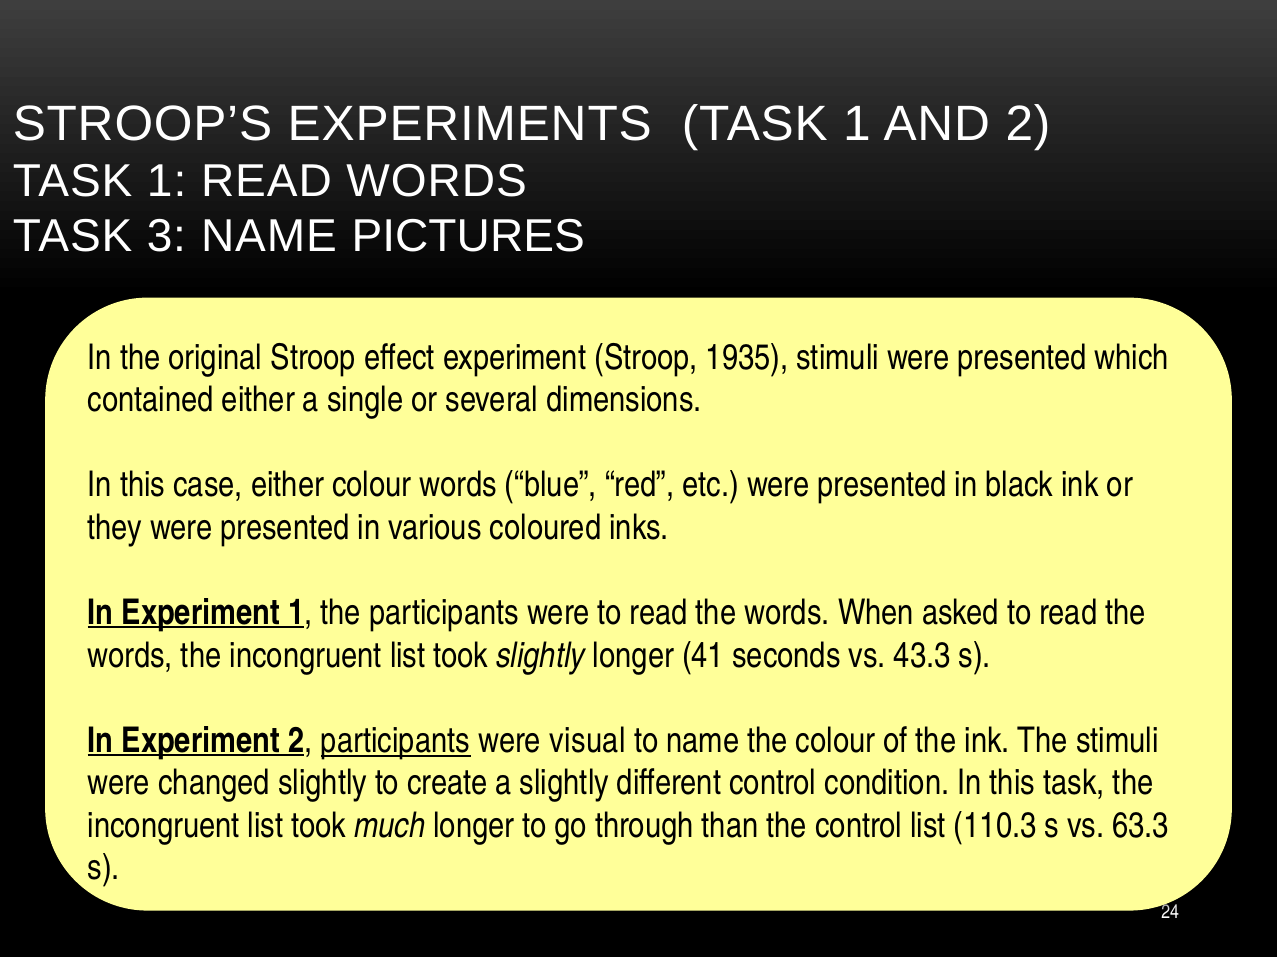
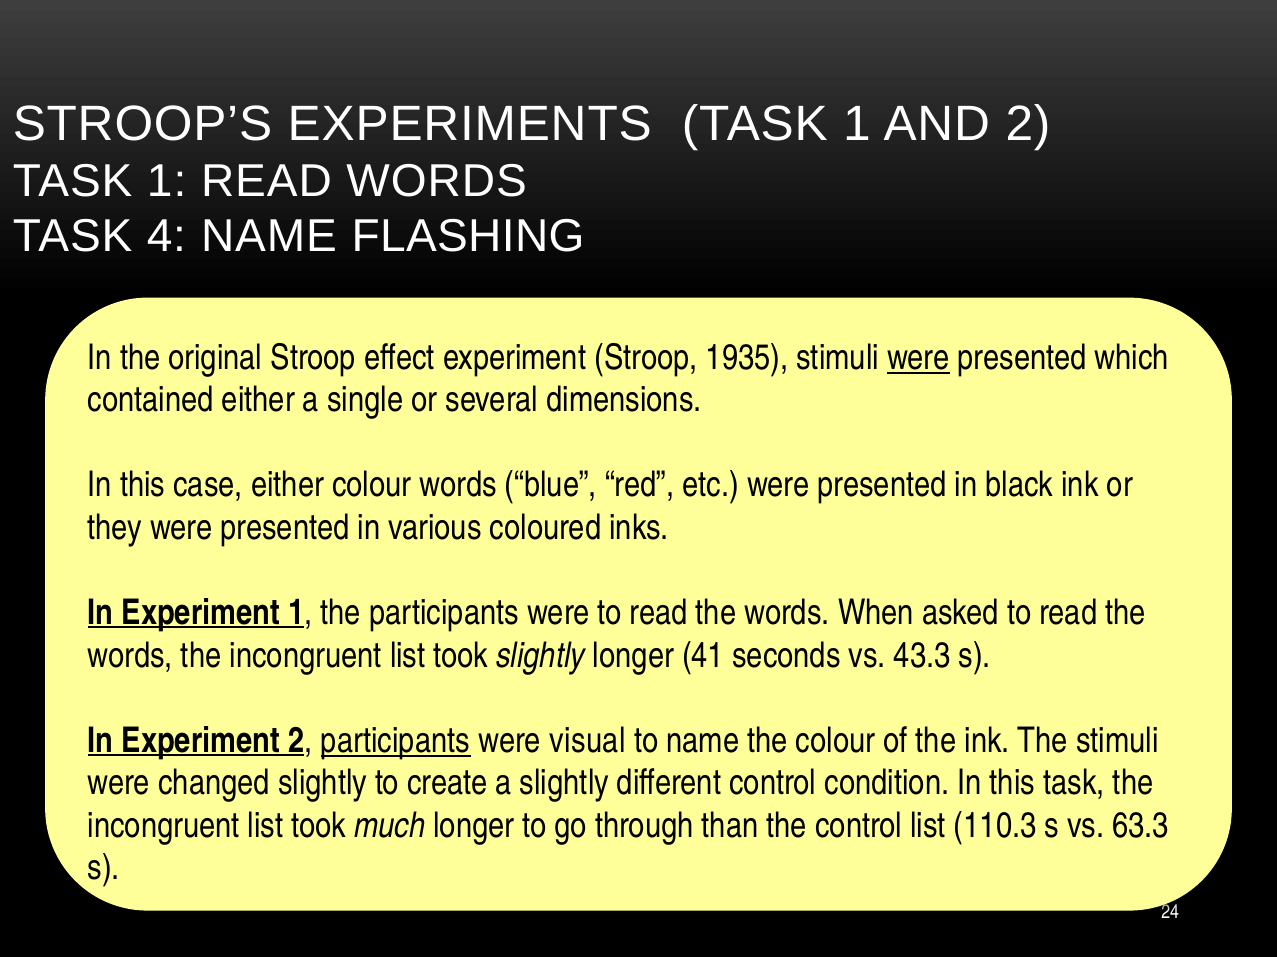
3: 3 -> 4
PICTURES: PICTURES -> FLASHING
were at (918, 358) underline: none -> present
